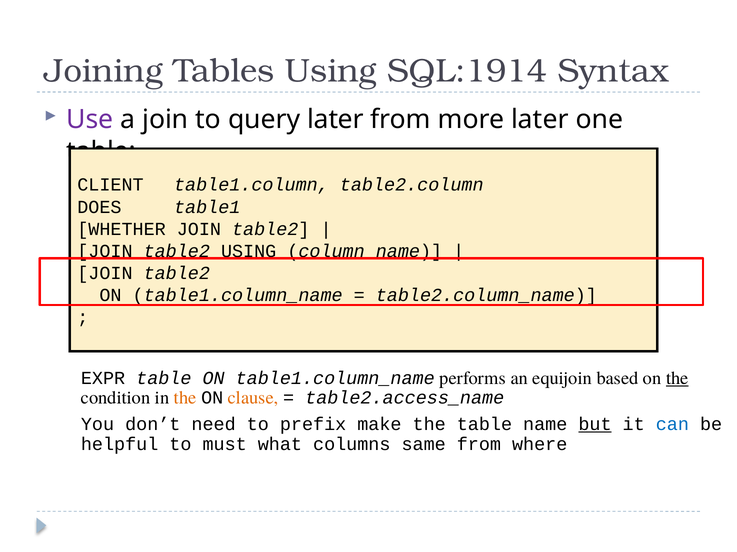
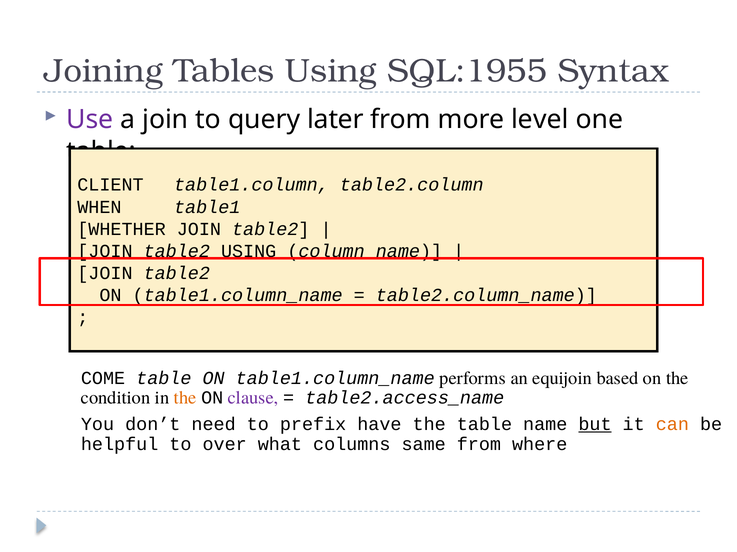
SQL:1914: SQL:1914 -> SQL:1955
more later: later -> level
DOES: DOES -> WHEN
EXPR: EXPR -> COME
the at (677, 379) underline: present -> none
clause colour: orange -> purple
make: make -> have
can colour: blue -> orange
must: must -> over
